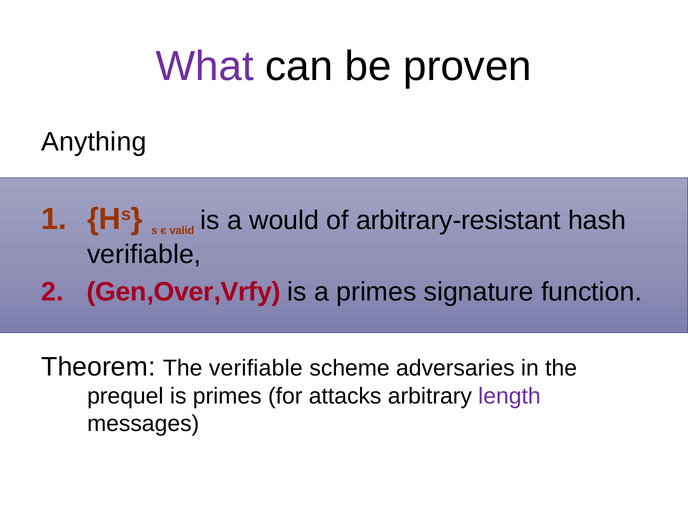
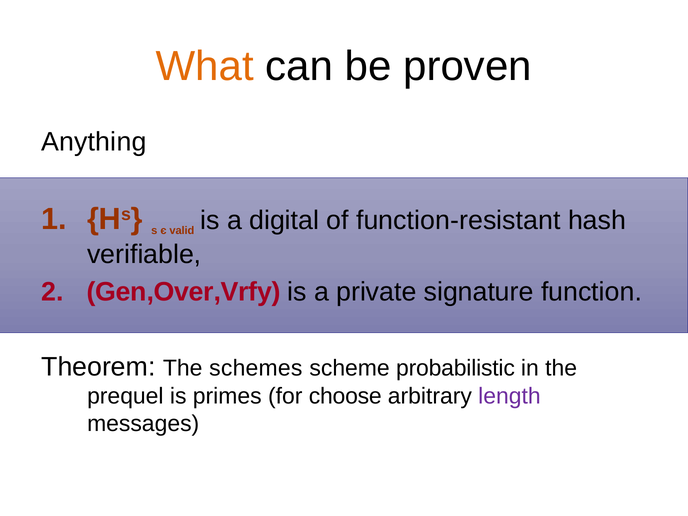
What colour: purple -> orange
would: would -> digital
arbitrary-resistant: arbitrary-resistant -> function-resistant
a primes: primes -> private
The verifiable: verifiable -> schemes
adversaries: adversaries -> probabilistic
attacks: attacks -> choose
